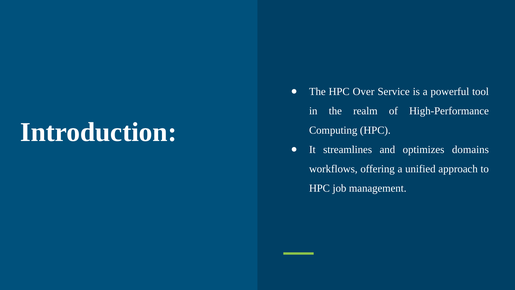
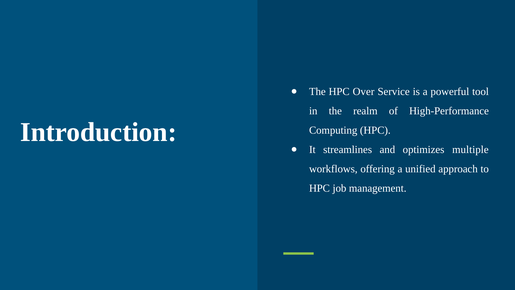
domains: domains -> multiple
